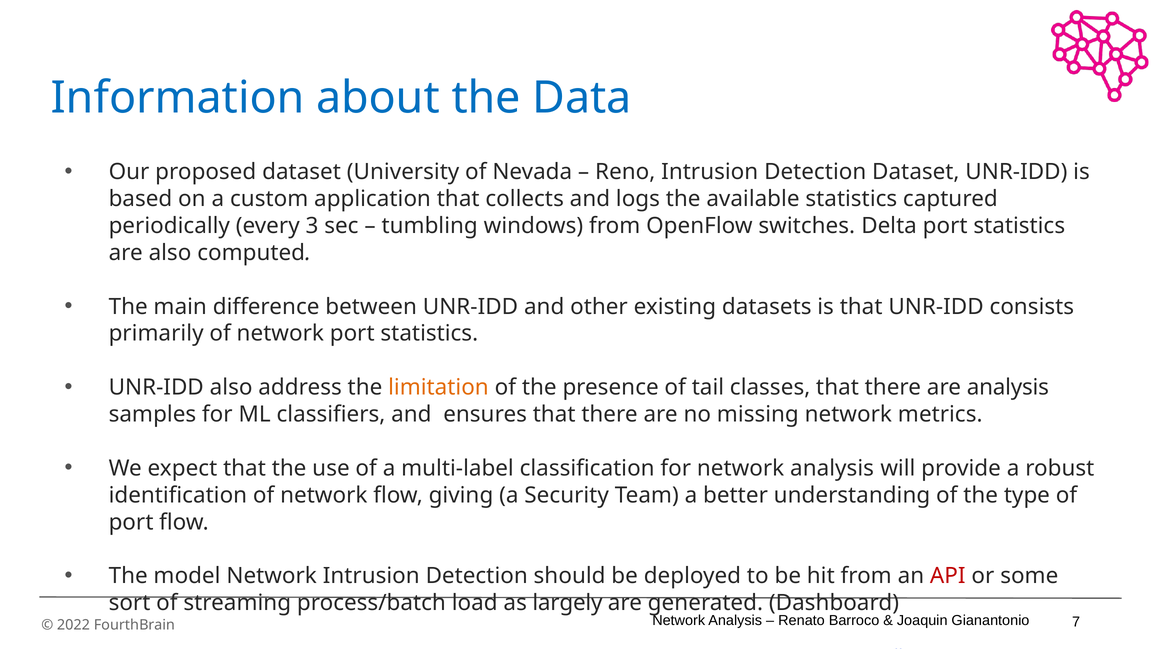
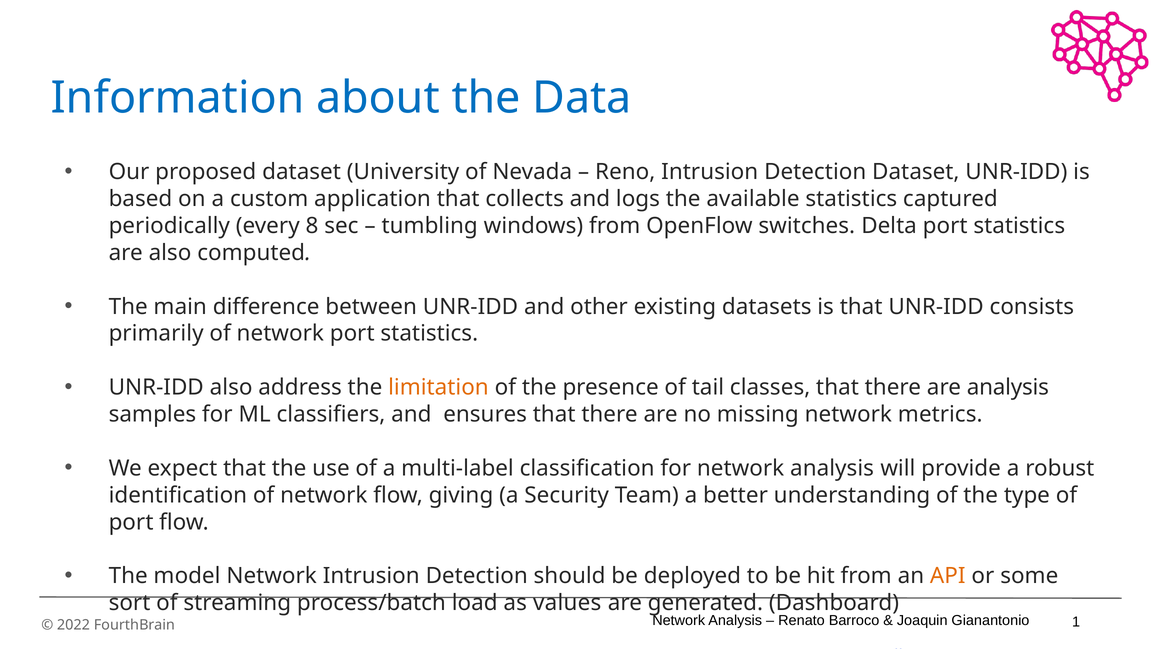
3: 3 -> 8
API colour: red -> orange
largely: largely -> values
7: 7 -> 1
